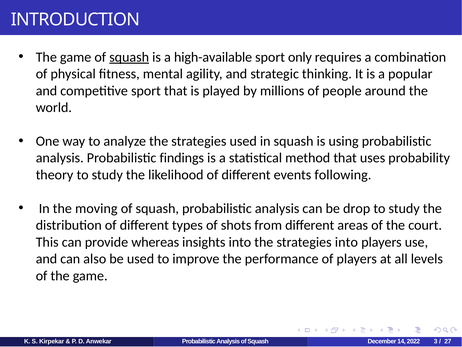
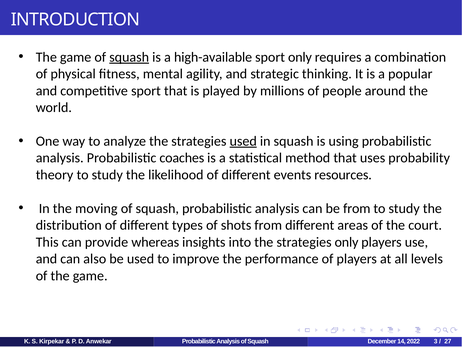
used at (243, 141) underline: none -> present
findings: findings -> coaches
following: following -> resources
be drop: drop -> from
strategies into: into -> only
